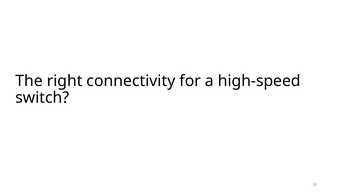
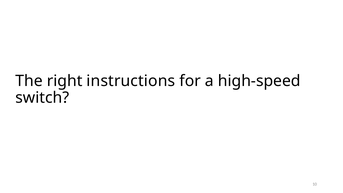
connectivity: connectivity -> instructions
